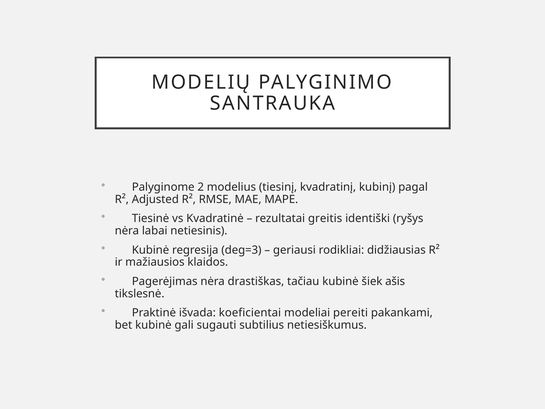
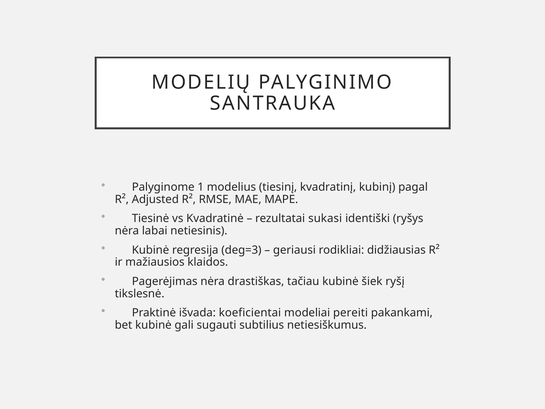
2: 2 -> 1
greitis: greitis -> sukasi
ašis: ašis -> ryšį
